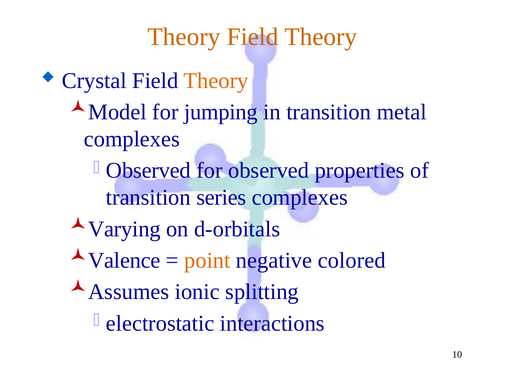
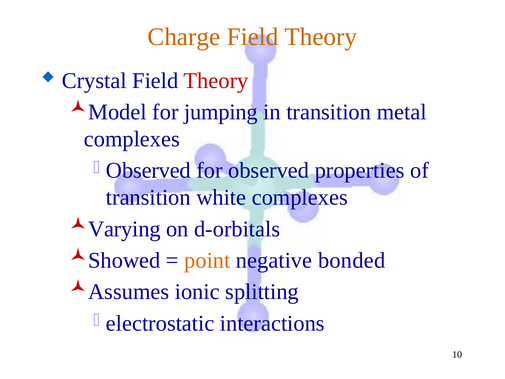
Theory at (184, 37): Theory -> Charge
Theory at (216, 81) colour: orange -> red
series: series -> white
Valence: Valence -> Showed
colored: colored -> bonded
